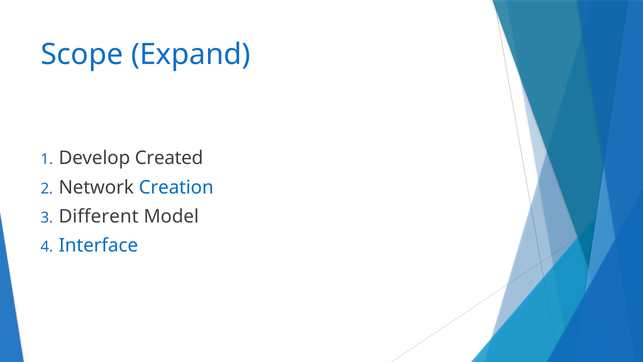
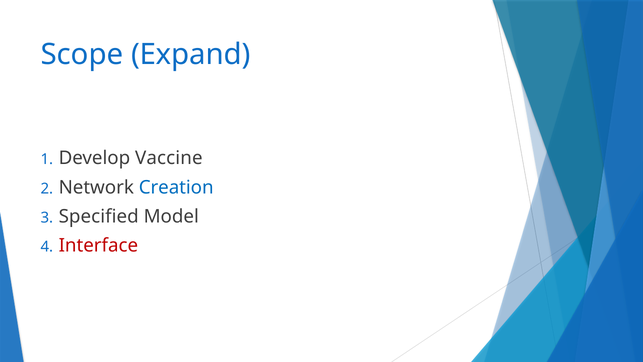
Created: Created -> Vaccine
Different: Different -> Specified
Interface colour: blue -> red
